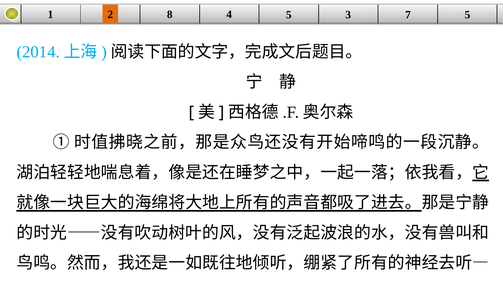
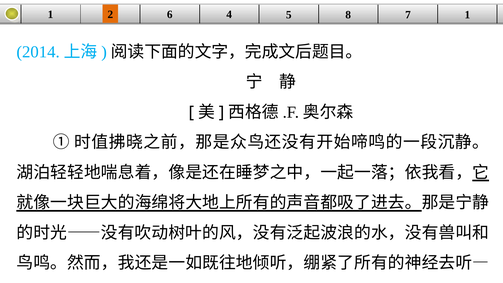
8: 8 -> 6
3: 3 -> 8
7 5: 5 -> 1
